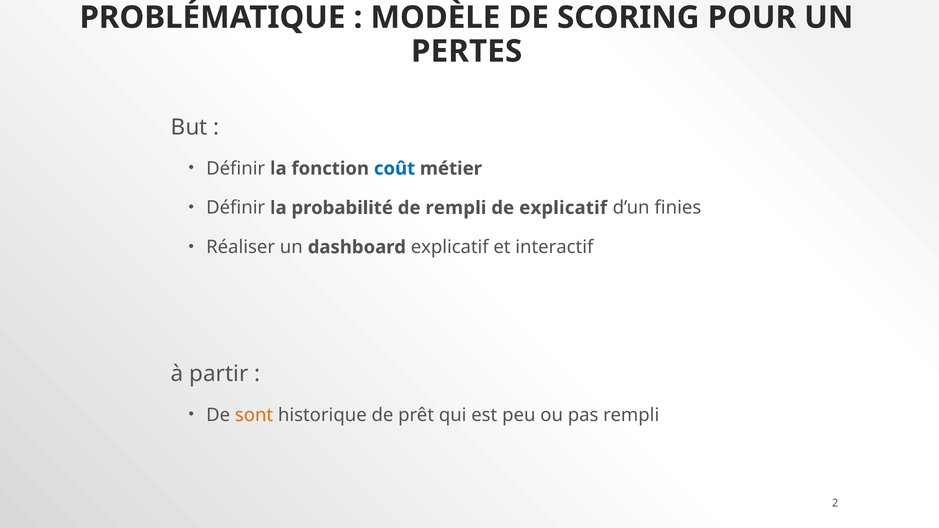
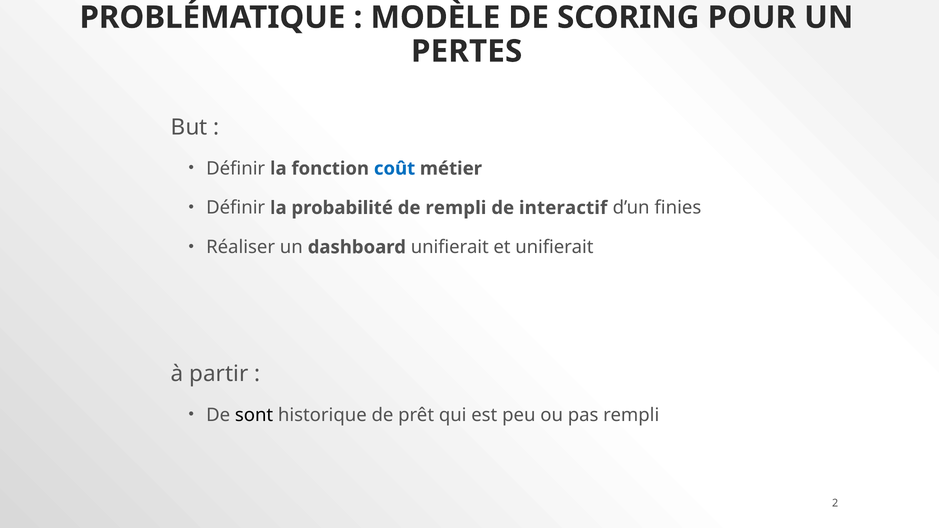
de explicatif: explicatif -> interactif
dashboard explicatif: explicatif -> unifierait
et interactif: interactif -> unifierait
sont colour: orange -> black
